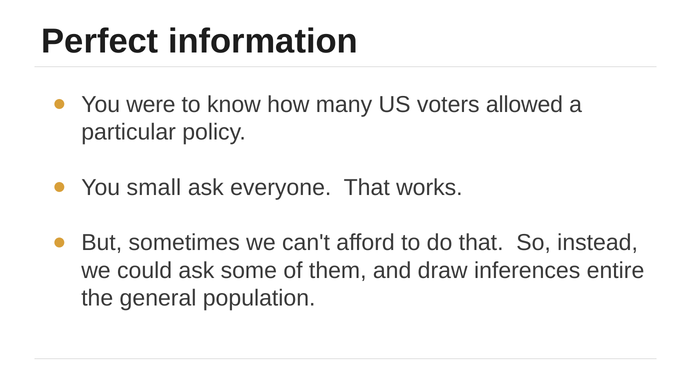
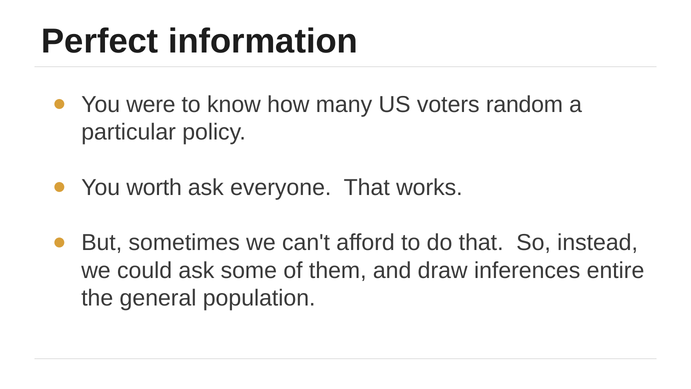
allowed: allowed -> random
small: small -> worth
